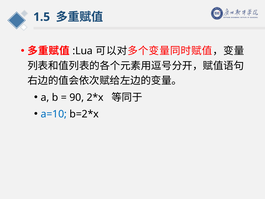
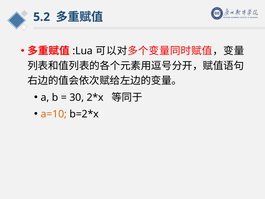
1.5: 1.5 -> 5.2
90: 90 -> 30
a=10 colour: blue -> orange
